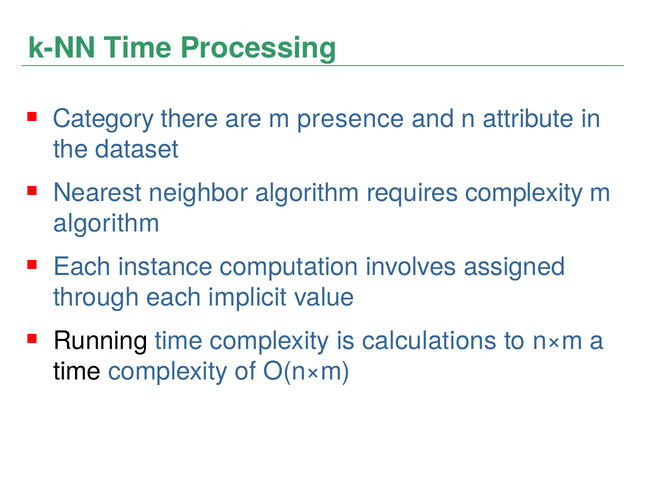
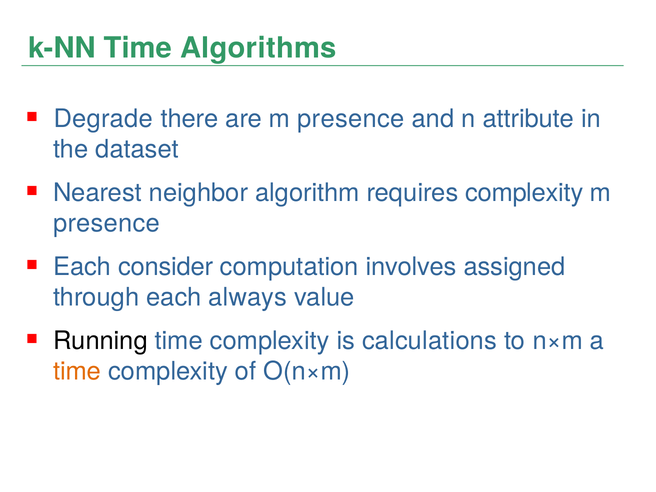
Processing: Processing -> Algorithms
Category: Category -> Degrade
algorithm at (107, 223): algorithm -> presence
instance: instance -> consider
implicit: implicit -> always
time at (77, 371) colour: black -> orange
